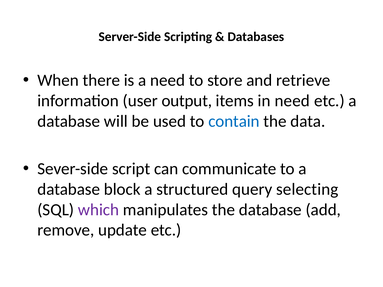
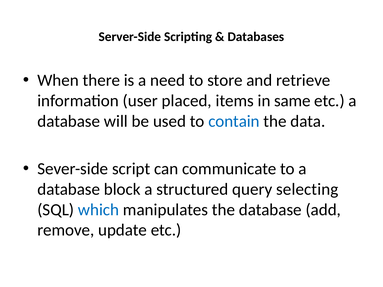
output: output -> placed
in need: need -> same
which colour: purple -> blue
